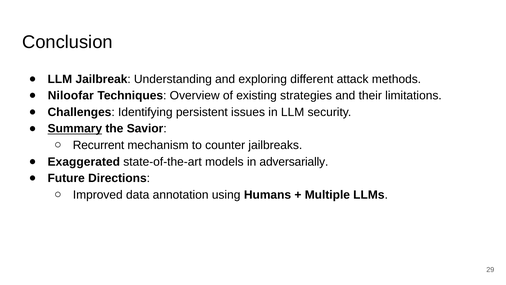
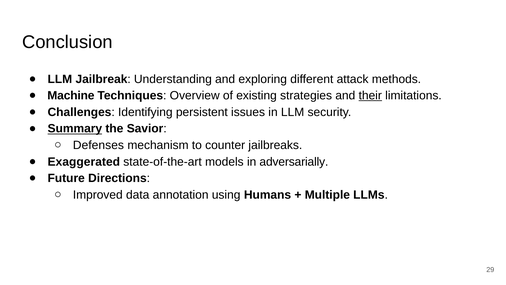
Niloofar: Niloofar -> Machine
their underline: none -> present
Recurrent: Recurrent -> Defenses
